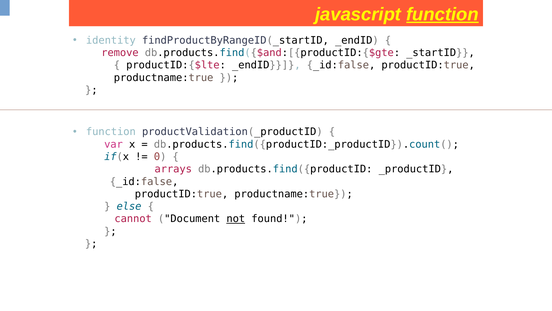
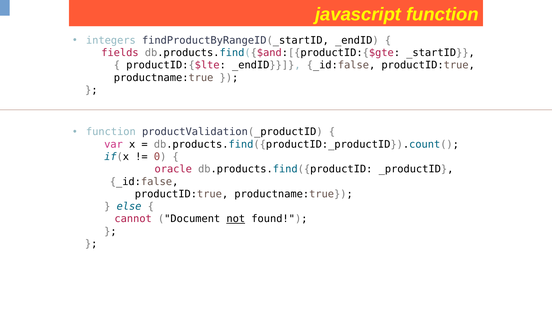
function at (442, 14) underline: present -> none
identity: identity -> integers
remove: remove -> fields
arrays: arrays -> oracle
